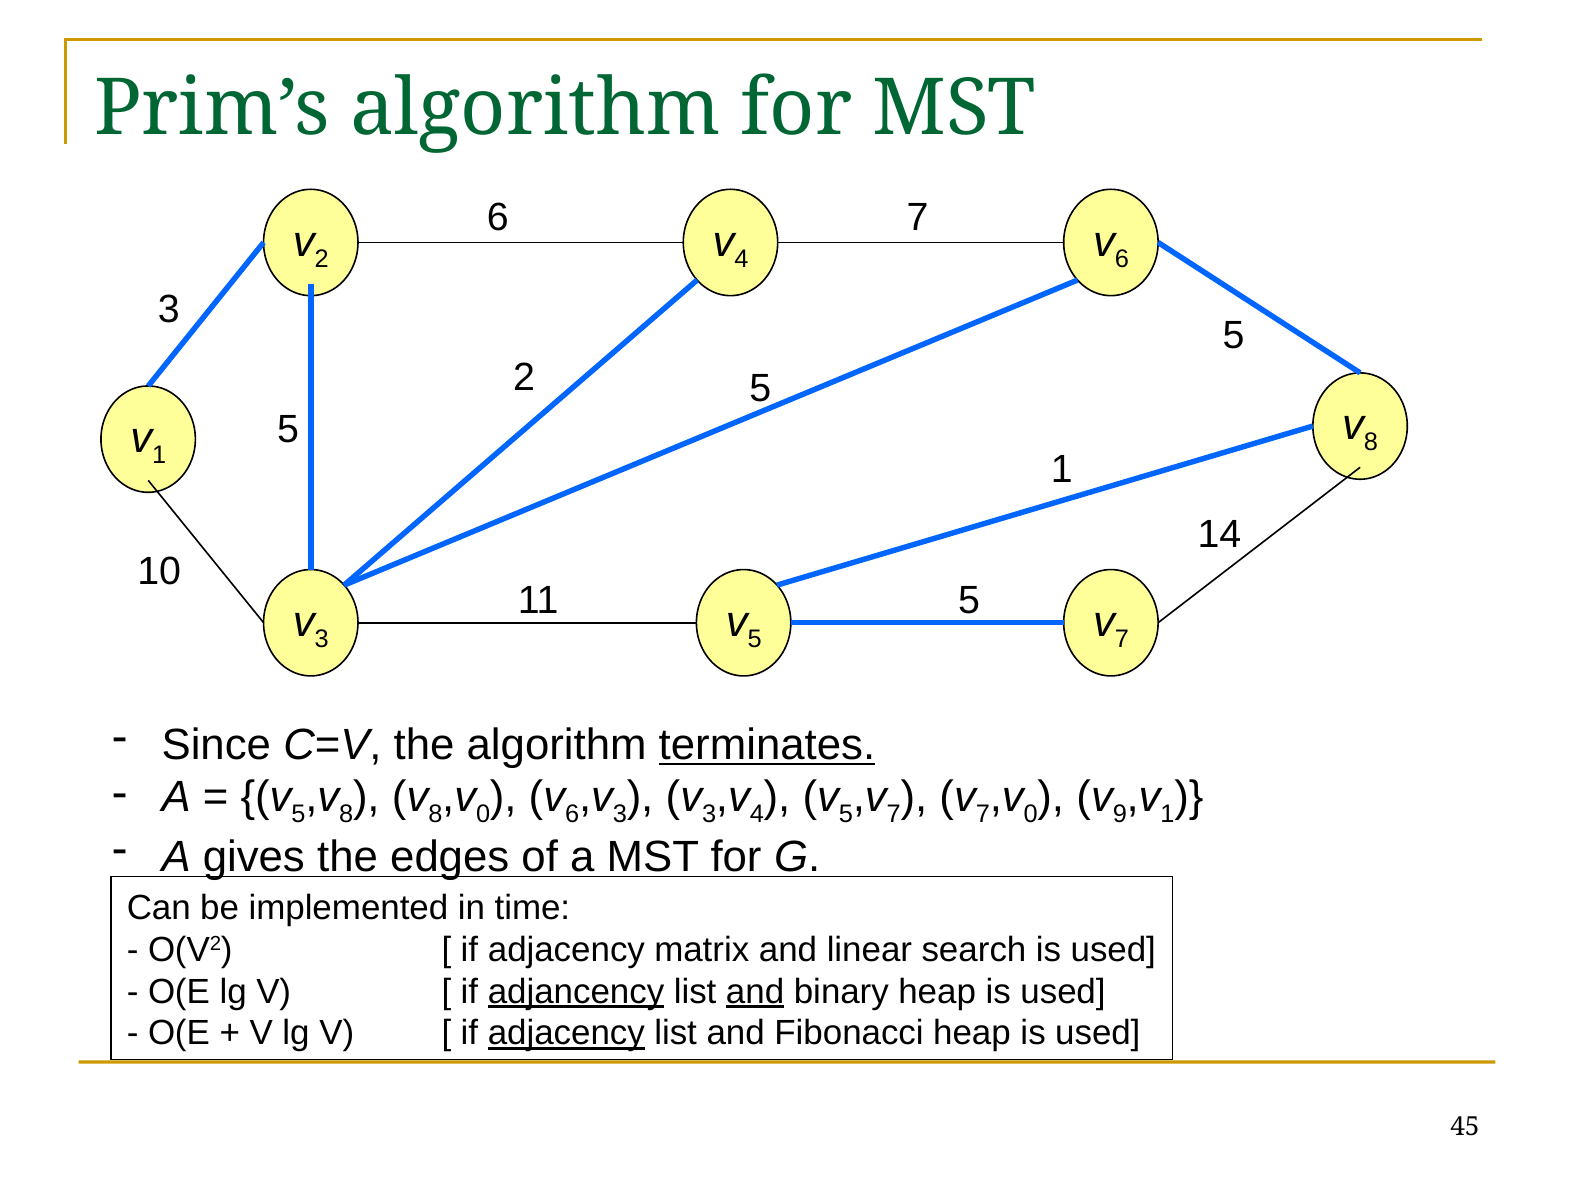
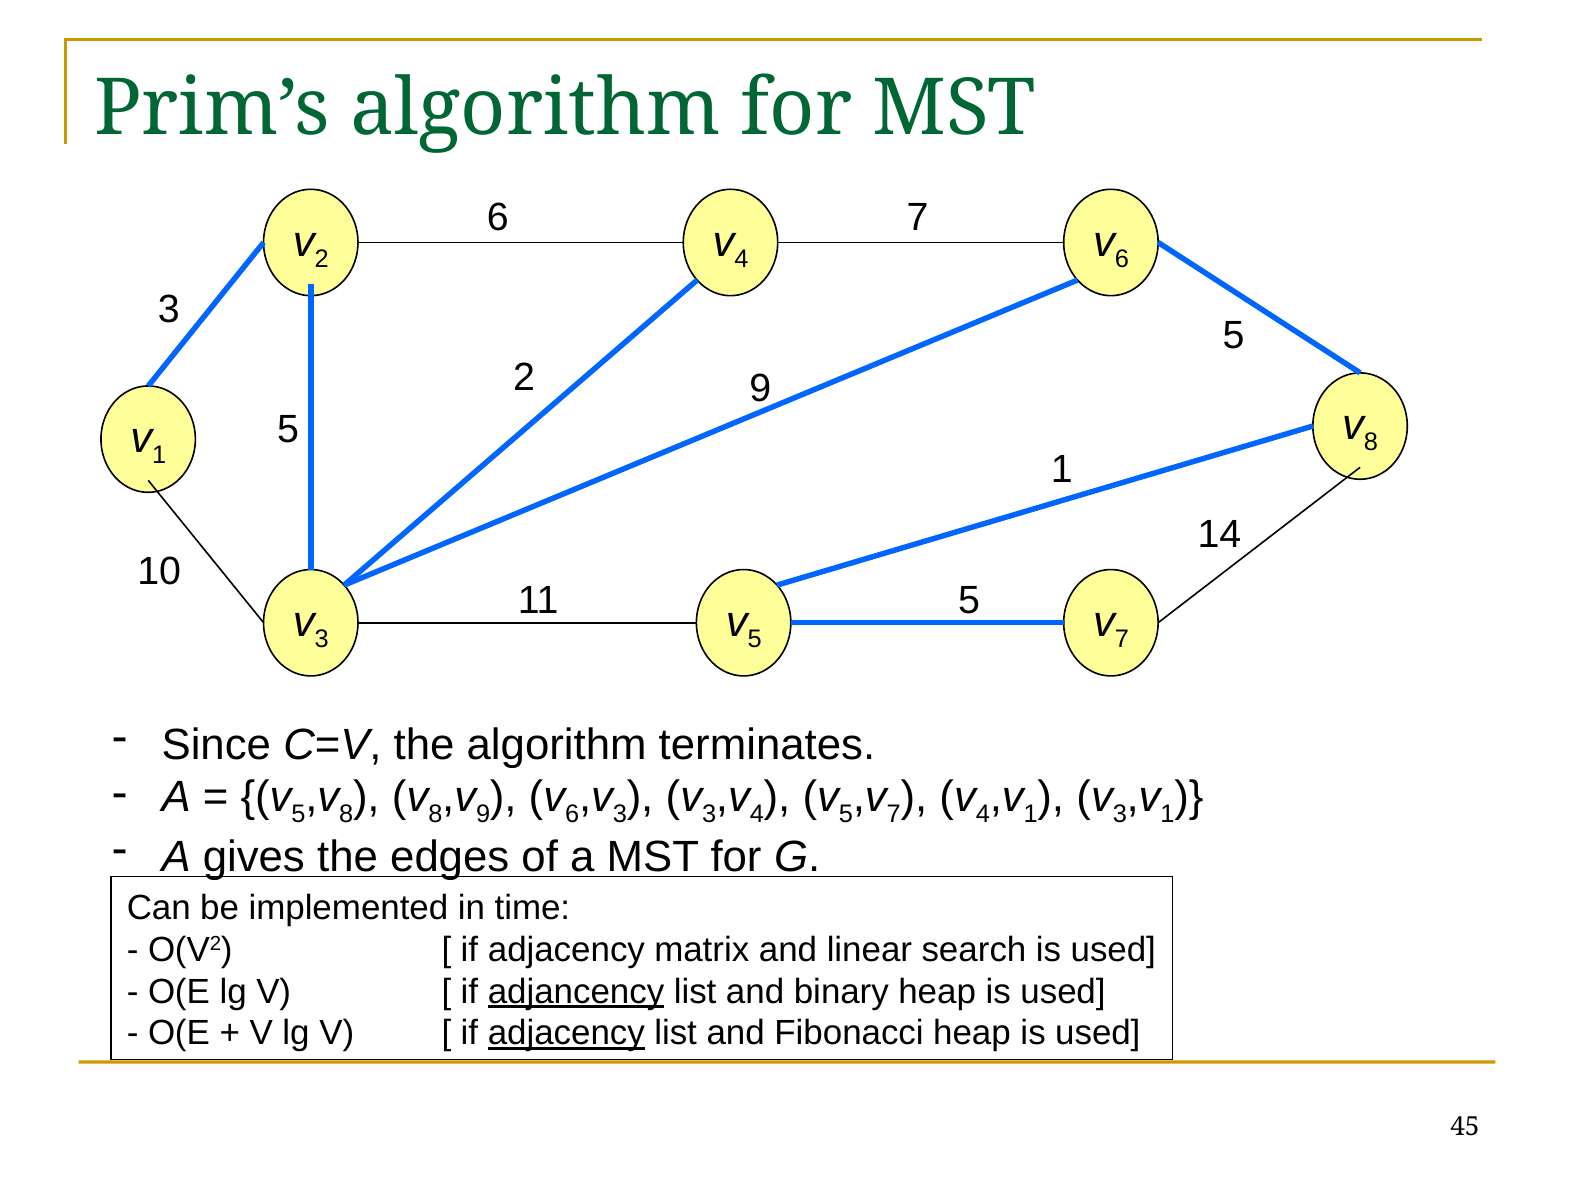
2 5: 5 -> 9
terminates underline: present -> none
0 at (483, 815): 0 -> 9
7 at (983, 815): 7 -> 4
0 at (1031, 815): 0 -> 1
9 at (1120, 815): 9 -> 3
and at (755, 992) underline: present -> none
